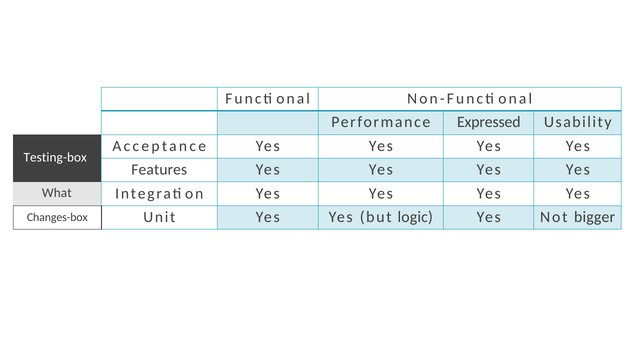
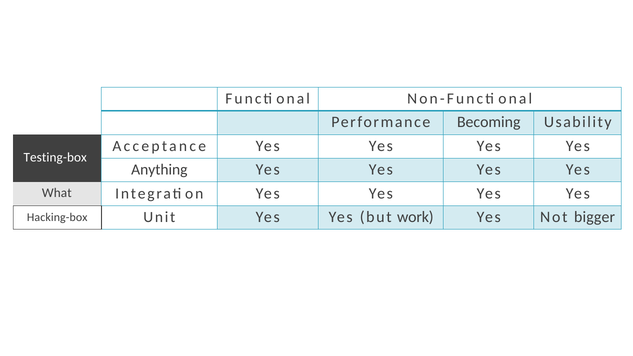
Expressed: Expressed -> Becoming
Features: Features -> Anything
Changes-box: Changes-box -> Hacking-box
logic: logic -> work
